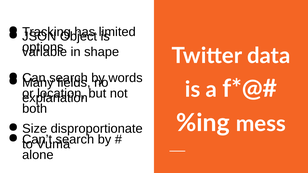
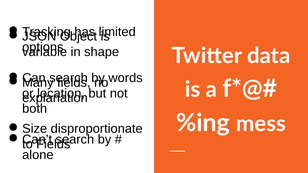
Vuma at (53, 144): Vuma -> Fields
